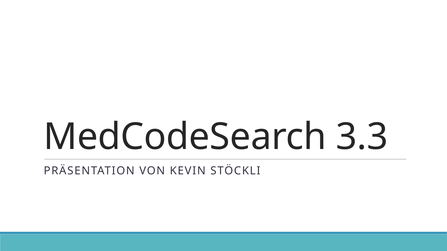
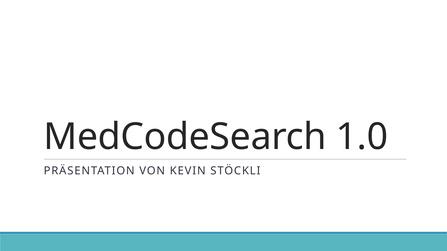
3.3: 3.3 -> 1.0
